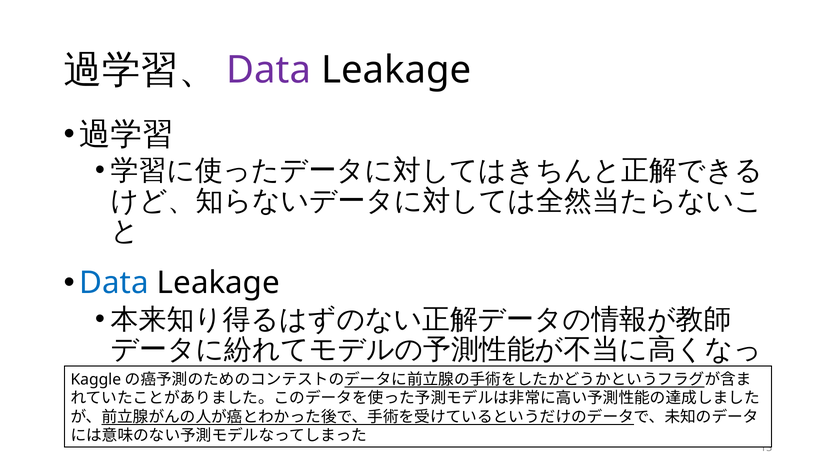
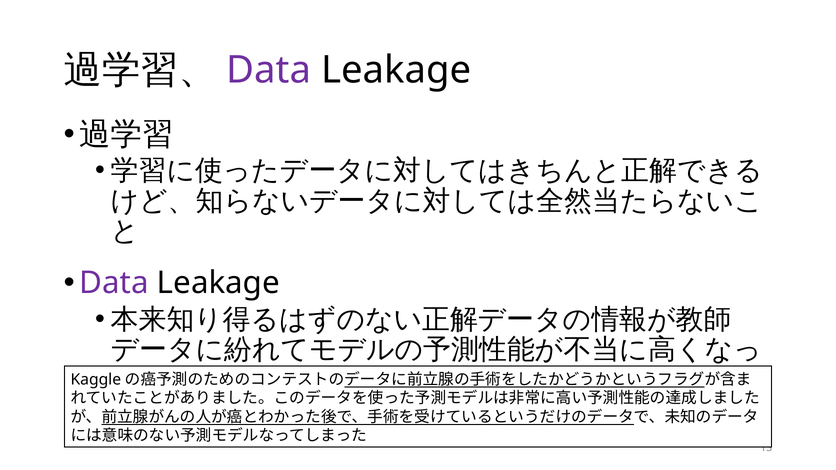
Data at (114, 283) colour: blue -> purple
